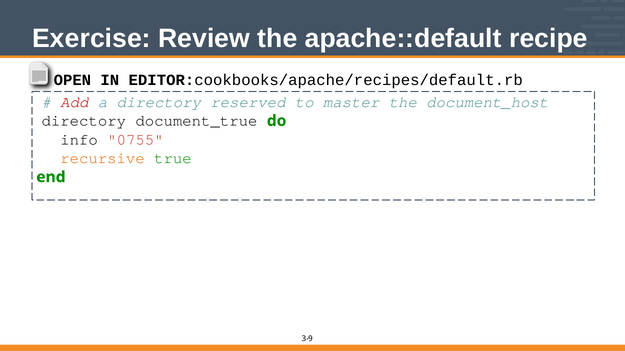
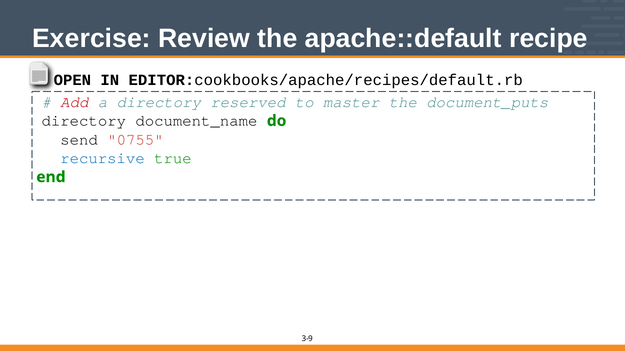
document_host: document_host -> document_puts
document_true: document_true -> document_name
info: info -> send
recursive colour: orange -> blue
